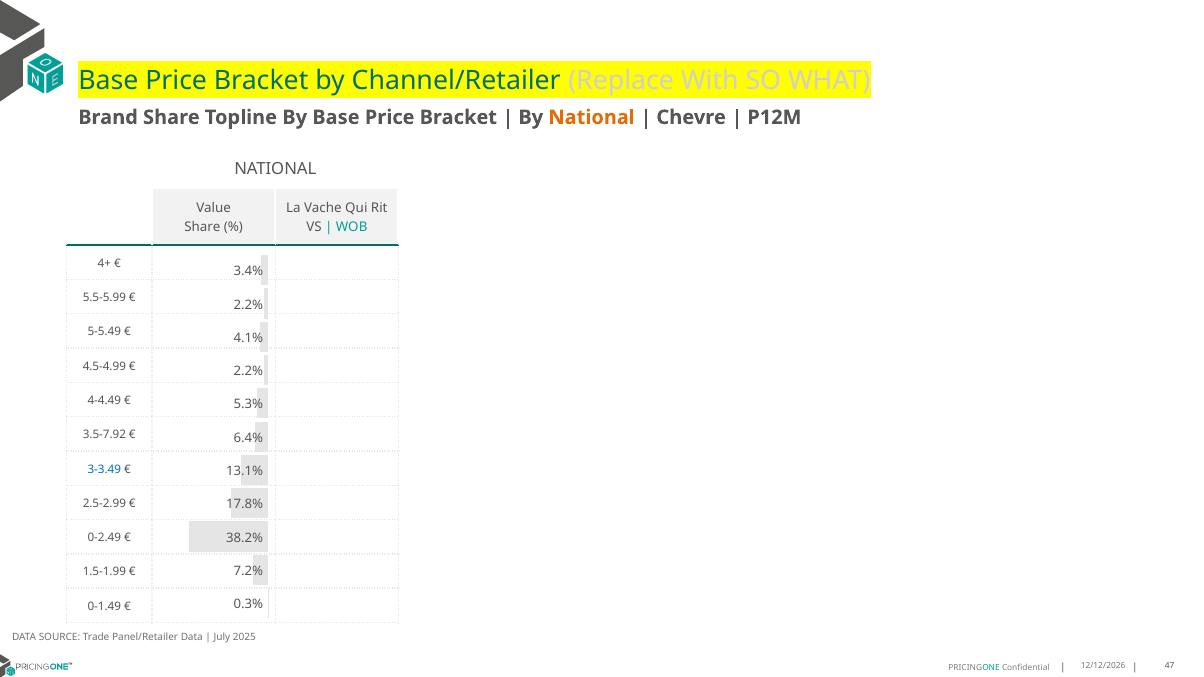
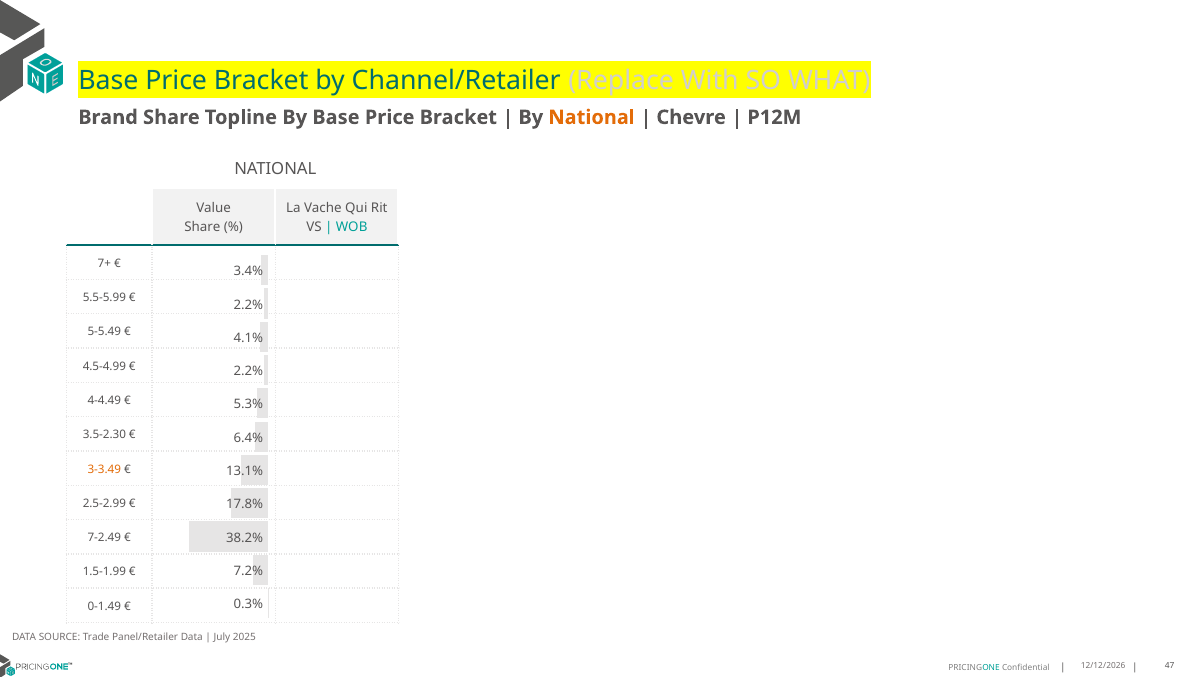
4+: 4+ -> 7+
3.5-7.92: 3.5-7.92 -> 3.5-2.30
3-3.49 colour: blue -> orange
0-2.49: 0-2.49 -> 7-2.49
